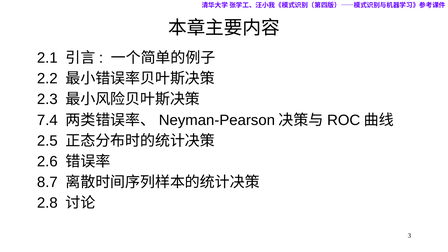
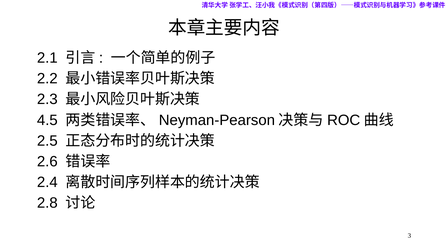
7.4: 7.4 -> 4.5
8.7: 8.7 -> 2.4
